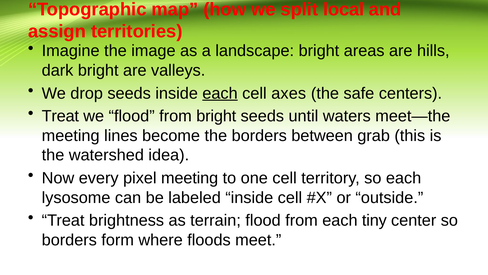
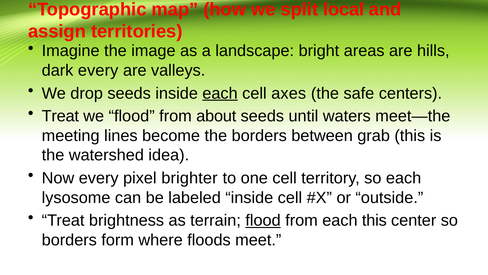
dark bright: bright -> every
from bright: bright -> about
pixel meeting: meeting -> brighter
flood at (263, 220) underline: none -> present
each tiny: tiny -> this
